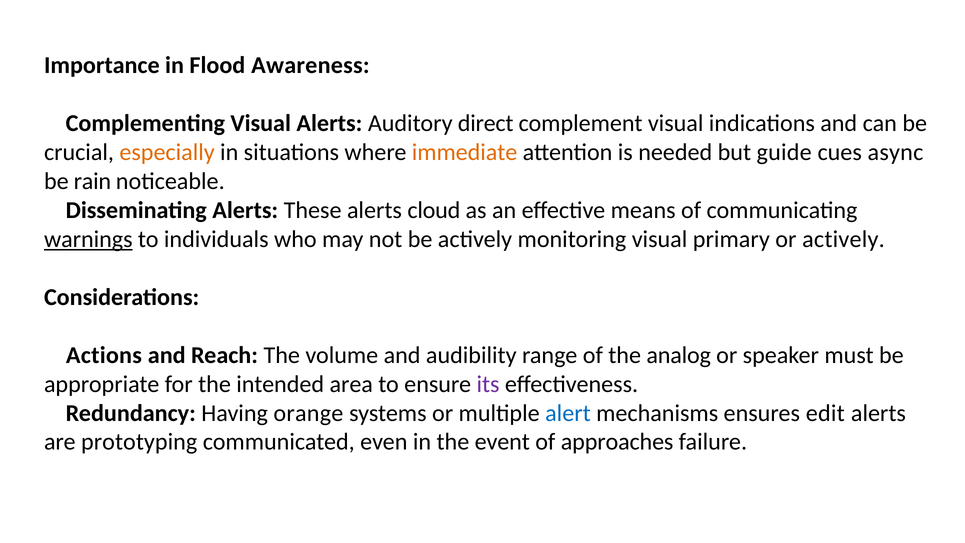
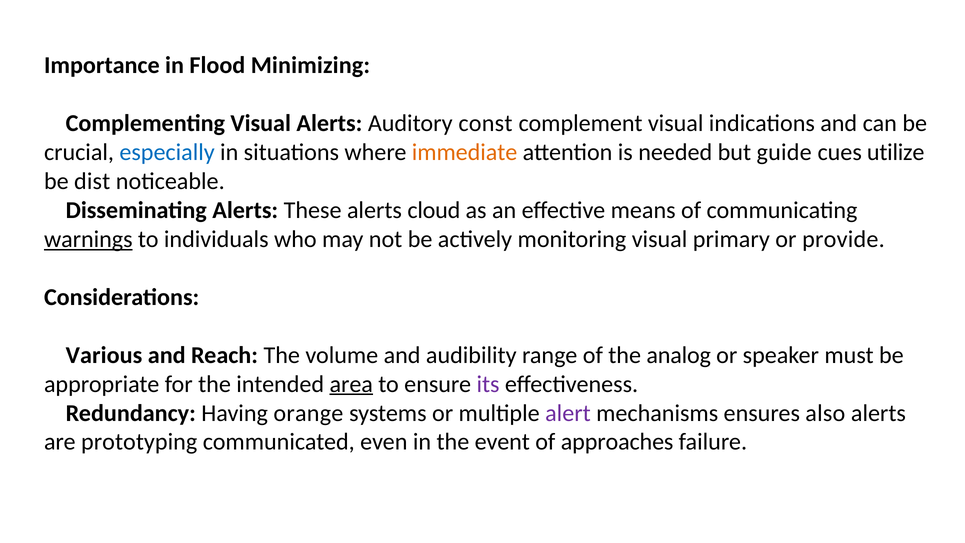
Awareness: Awareness -> Minimizing
direct: direct -> const
especially colour: orange -> blue
async: async -> utilize
rain: rain -> dist
or actively: actively -> provide
Actions: Actions -> Various
area underline: none -> present
alert colour: blue -> purple
edit: edit -> also
